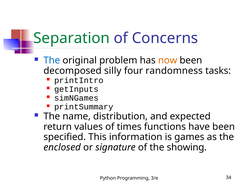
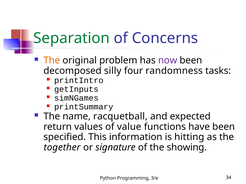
The at (52, 61) colour: blue -> orange
now colour: orange -> purple
distribution: distribution -> racquetball
times: times -> value
games: games -> hitting
enclosed: enclosed -> together
